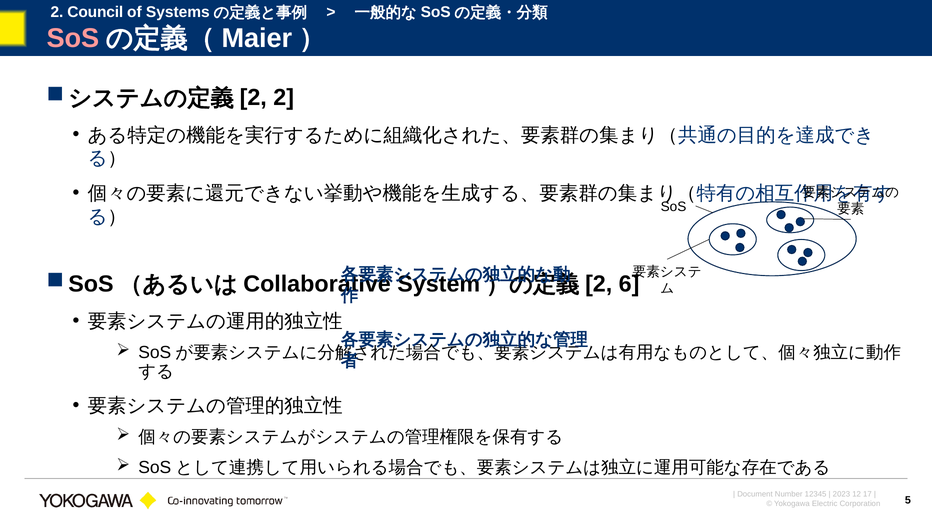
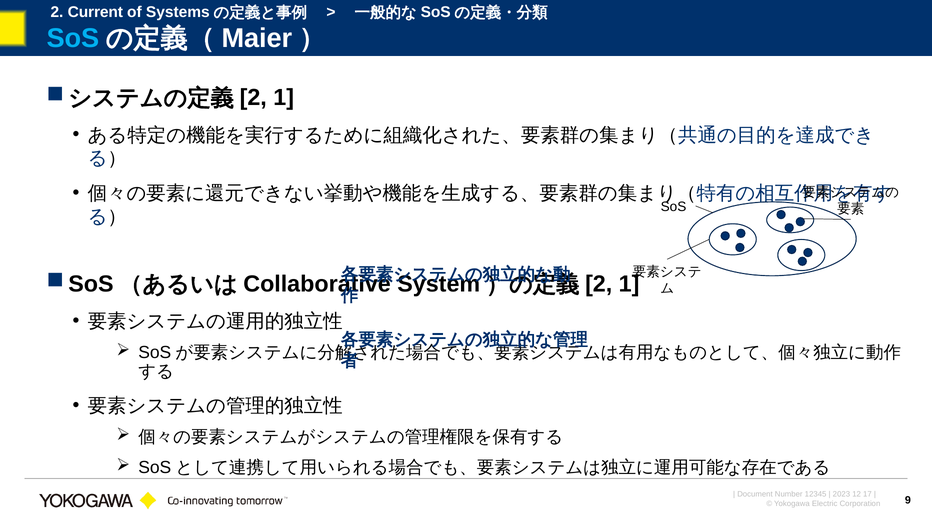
Council: Council -> Current
SoS at (73, 38) colour: pink -> light blue
2 at (284, 98): 2 -> 1
6 at (629, 284): 6 -> 1
5: 5 -> 9
